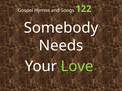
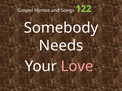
Love colour: light green -> pink
